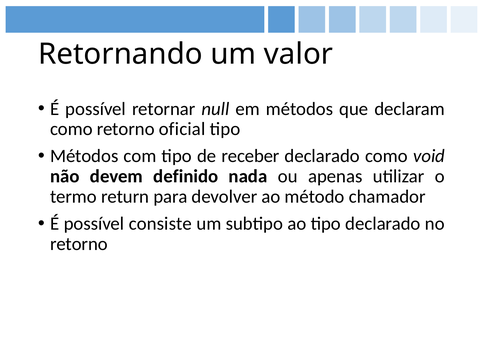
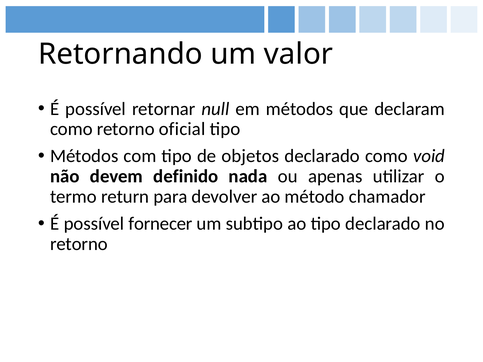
receber: receber -> objetos
consiste: consiste -> fornecer
